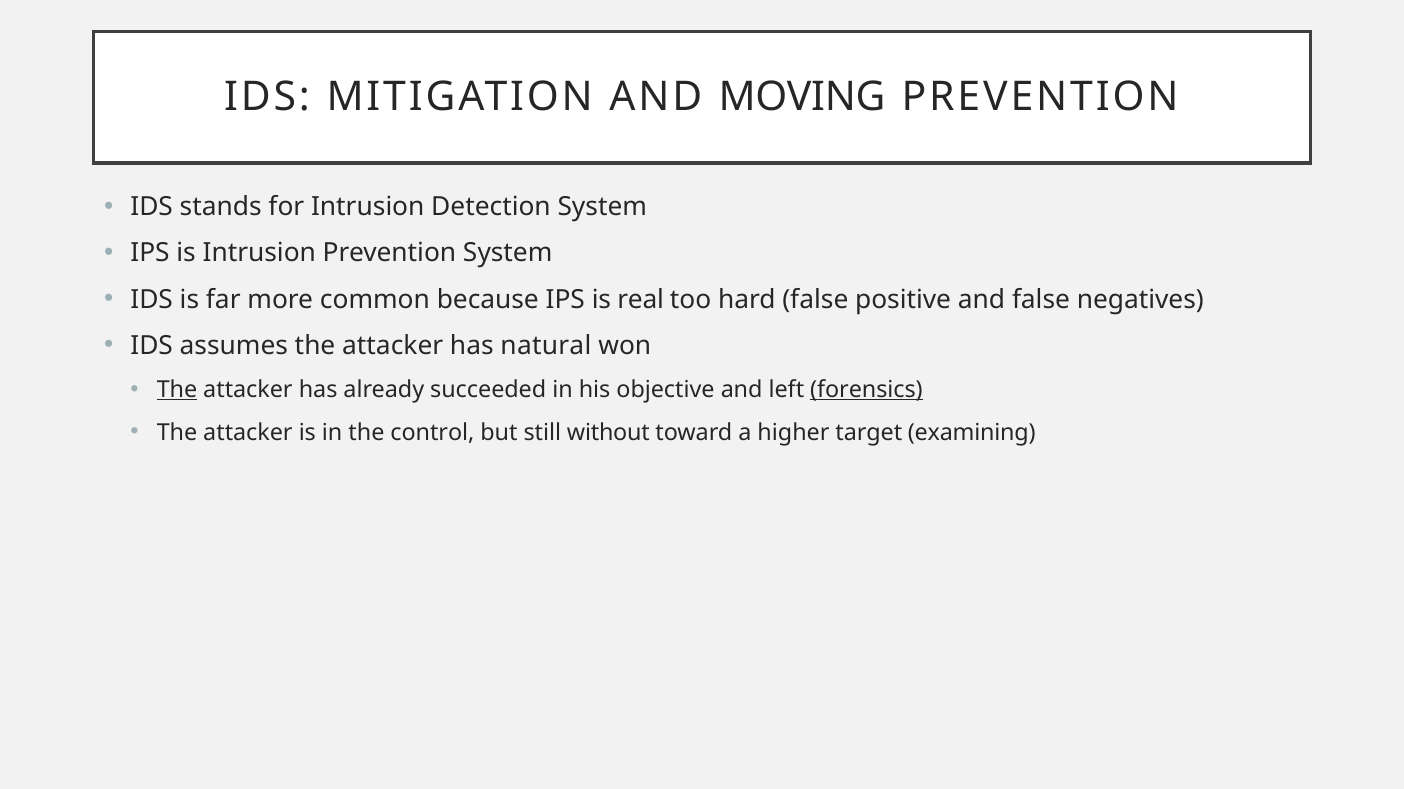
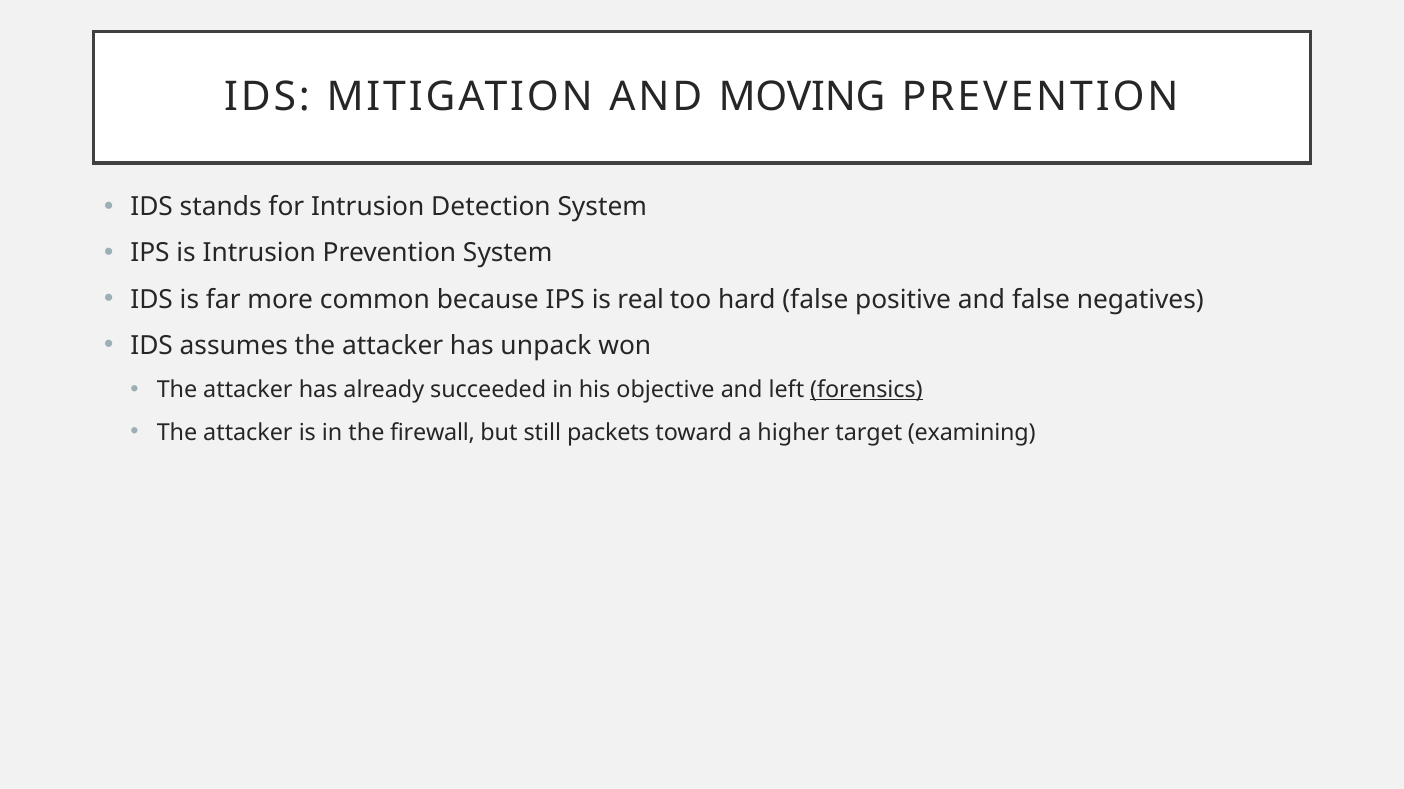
natural: natural -> unpack
The at (177, 390) underline: present -> none
control: control -> firewall
without: without -> packets
